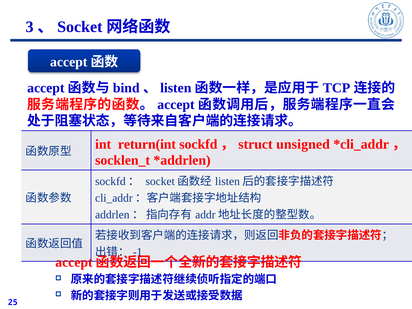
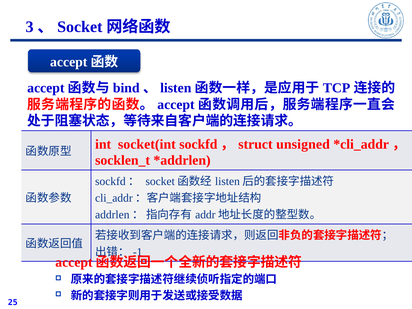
return(int: return(int -> socket(int
